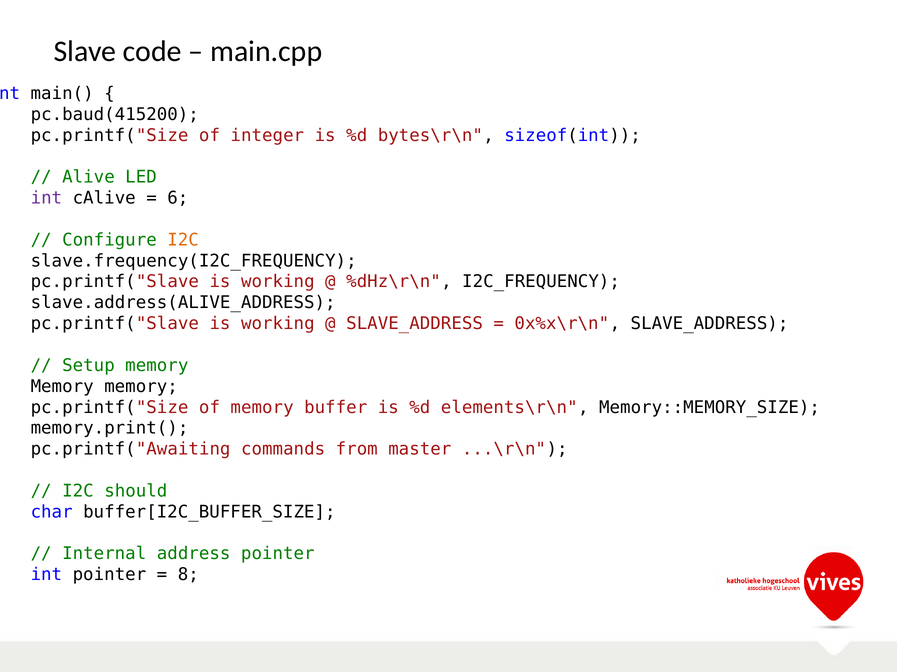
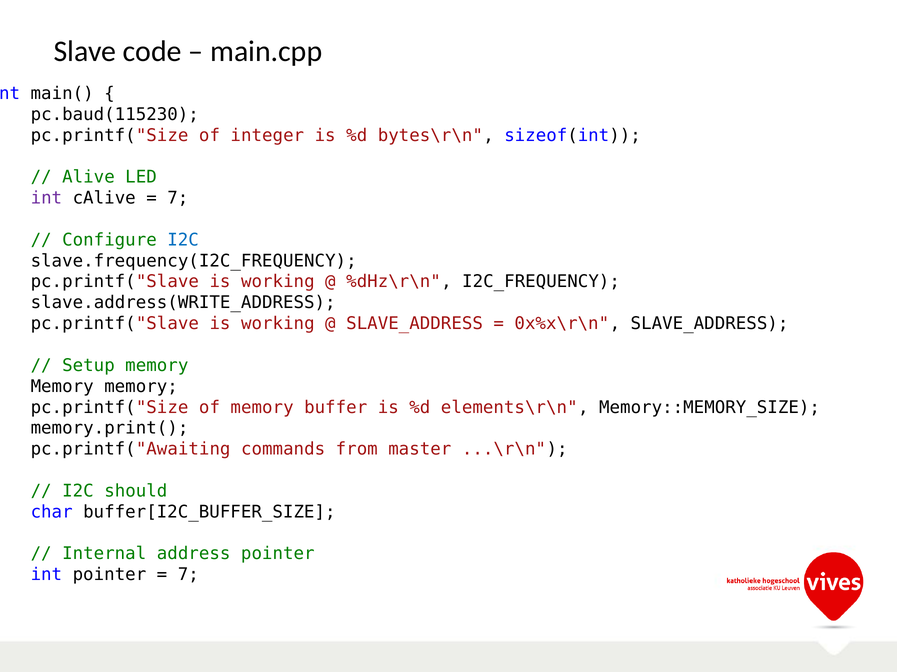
pc.baud(415200: pc.baud(415200 -> pc.baud(115230
6 at (178, 198): 6 -> 7
I2C at (183, 240) colour: orange -> blue
slave.address(ALIVE_ADDRESS: slave.address(ALIVE_ADDRESS -> slave.address(WRITE_ADDRESS
8 at (188, 575): 8 -> 7
